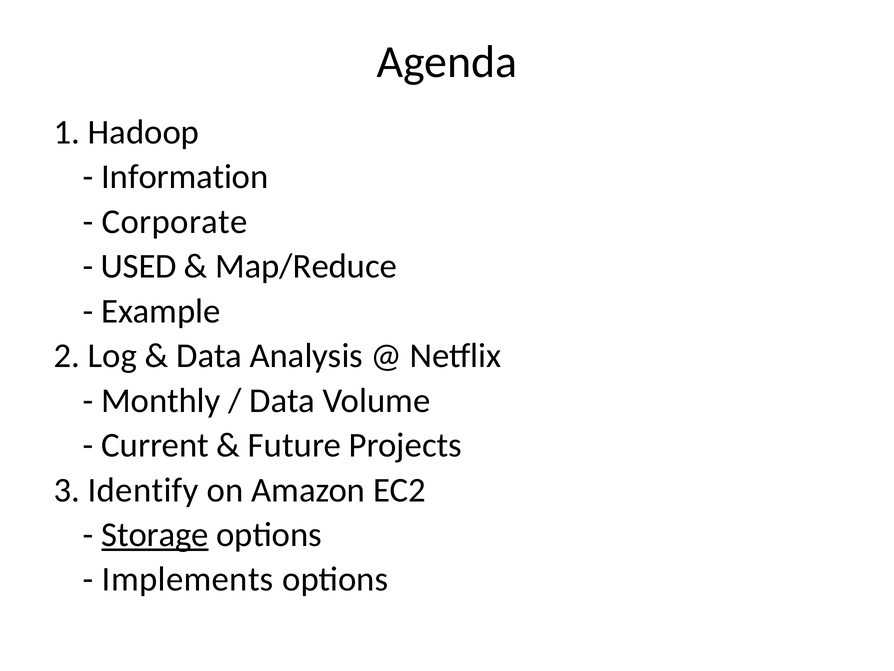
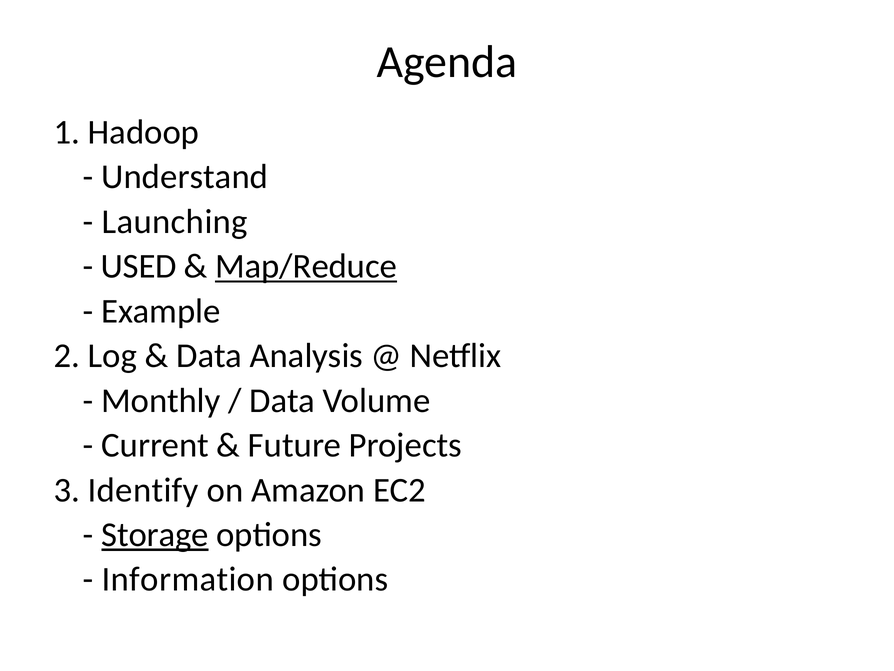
Information: Information -> Understand
Corporate: Corporate -> Launching
Map/Reduce underline: none -> present
Implements: Implements -> Information
